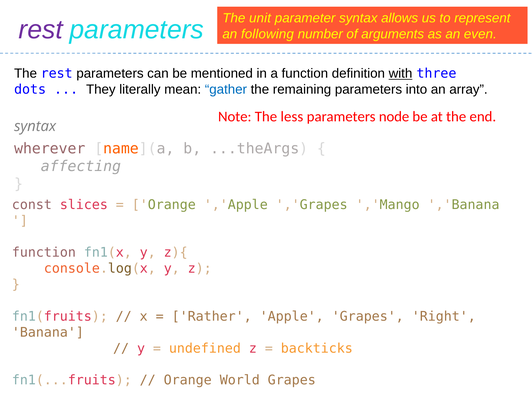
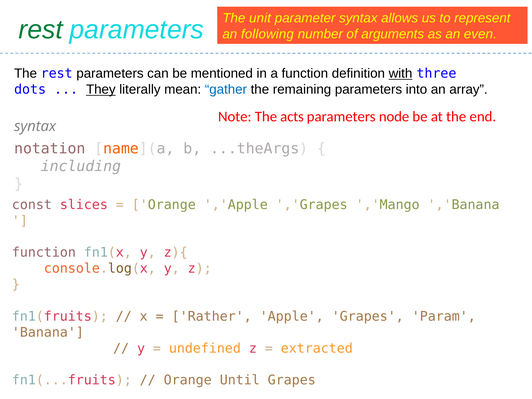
rest at (41, 30) colour: purple -> green
They underline: none -> present
less: less -> acts
wherever: wherever -> notation
affecting: affecting -> including
Right: Right -> Param
backticks: backticks -> extracted
World: World -> Until
